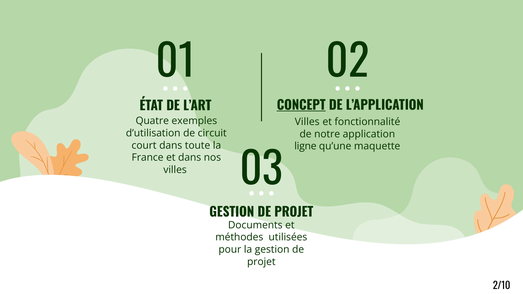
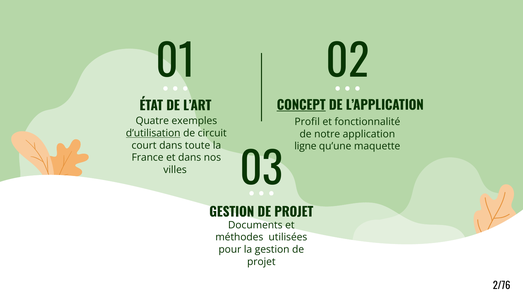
Villes at (307, 122): Villes -> Profil
d’utilisation underline: none -> present
2/10: 2/10 -> 2/76
